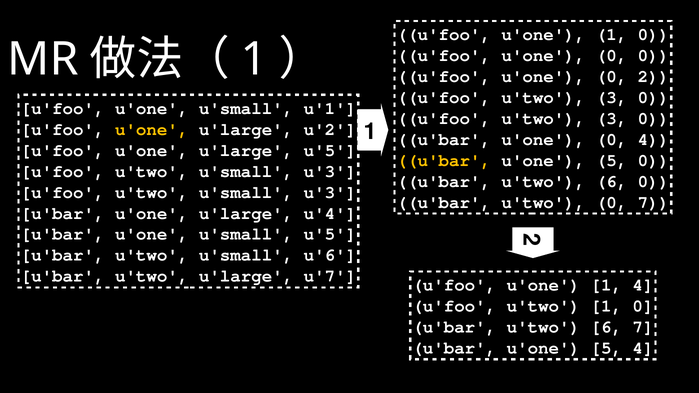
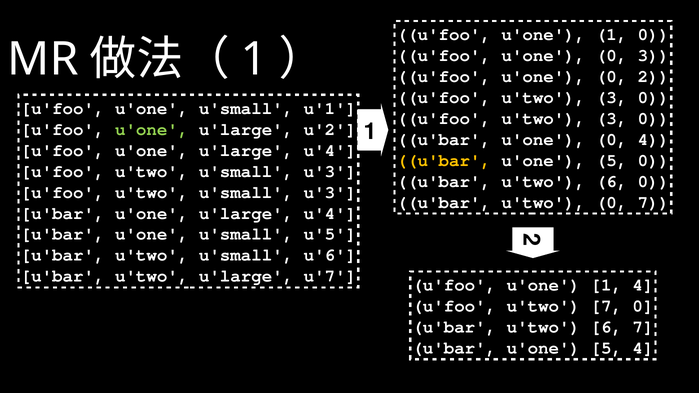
0 0: 0 -> 3
u'one at (152, 129) colour: yellow -> light green
u'foo u'one u'large u'5: u'5 -> u'4
u'two 1: 1 -> 7
